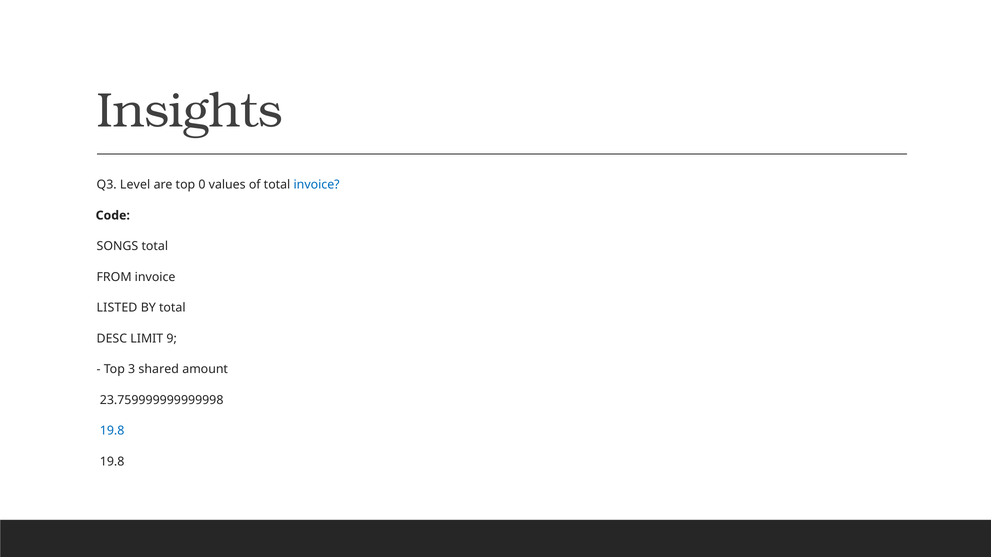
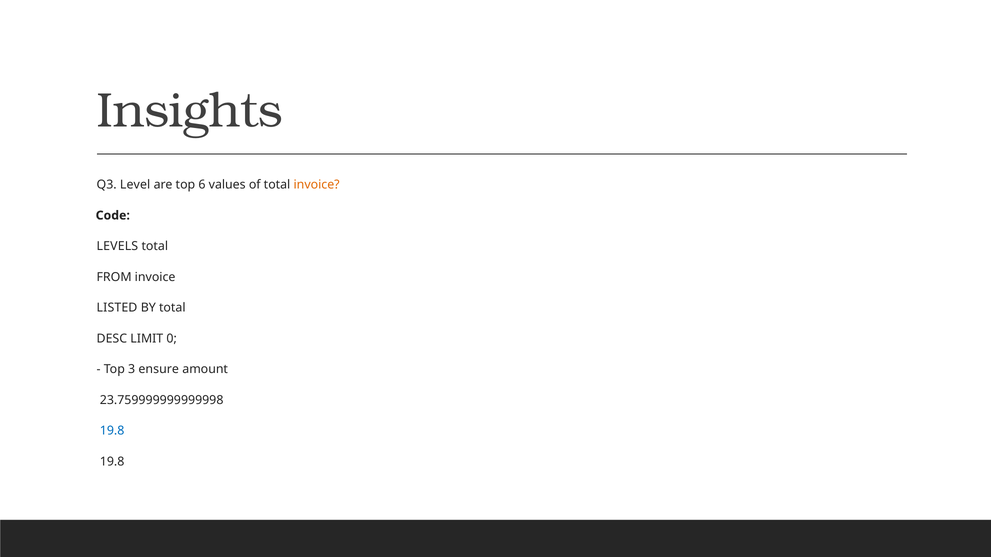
0: 0 -> 6
invoice at (317, 185) colour: blue -> orange
SONGS: SONGS -> LEVELS
9: 9 -> 0
shared: shared -> ensure
